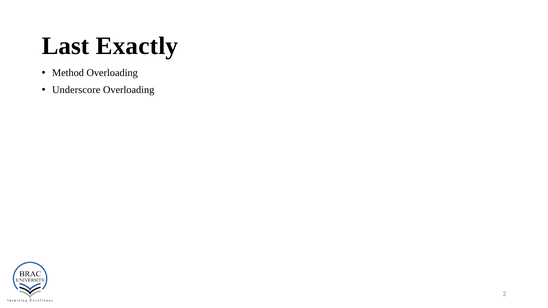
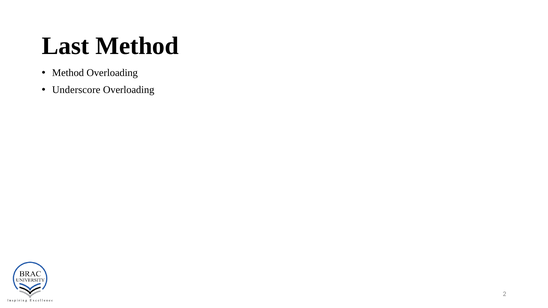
Last Exactly: Exactly -> Method
